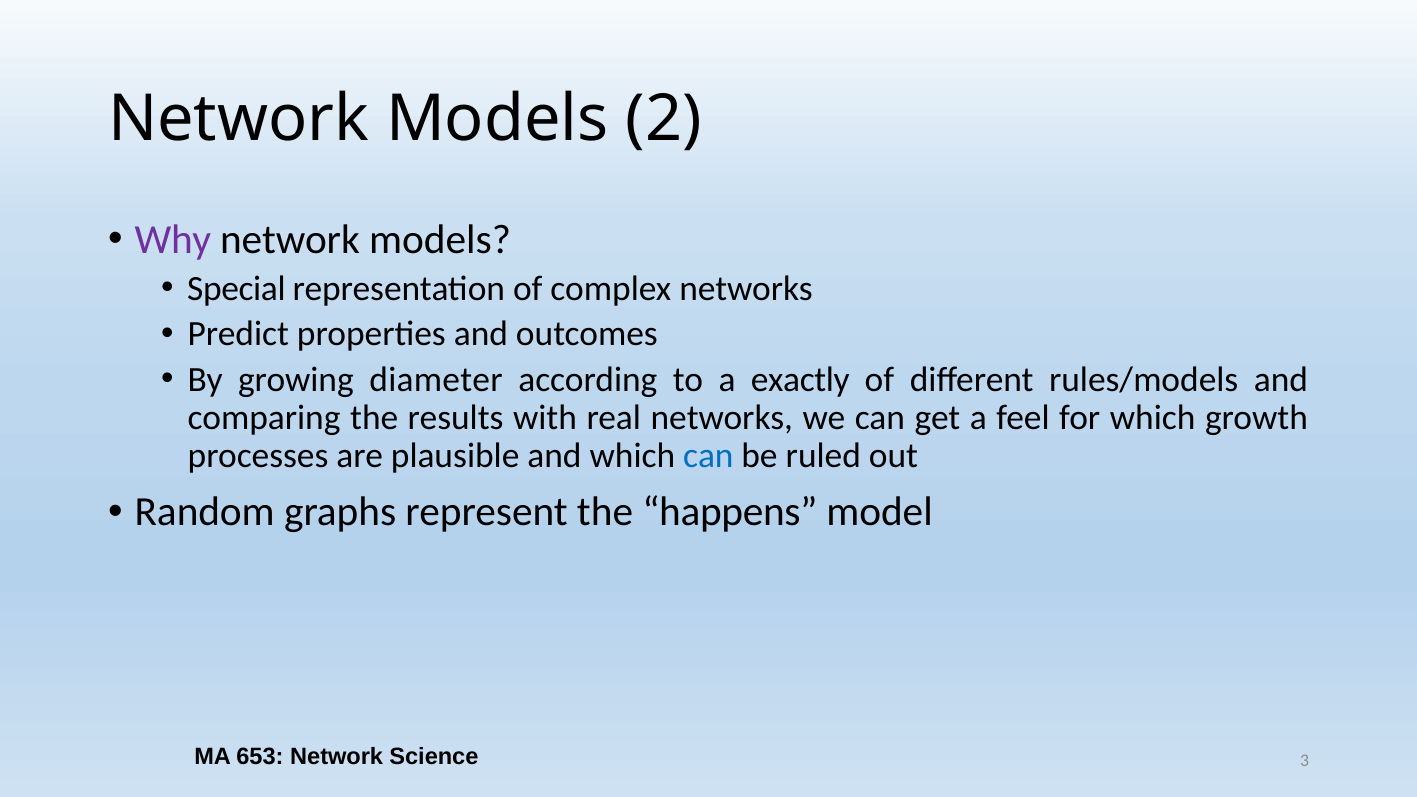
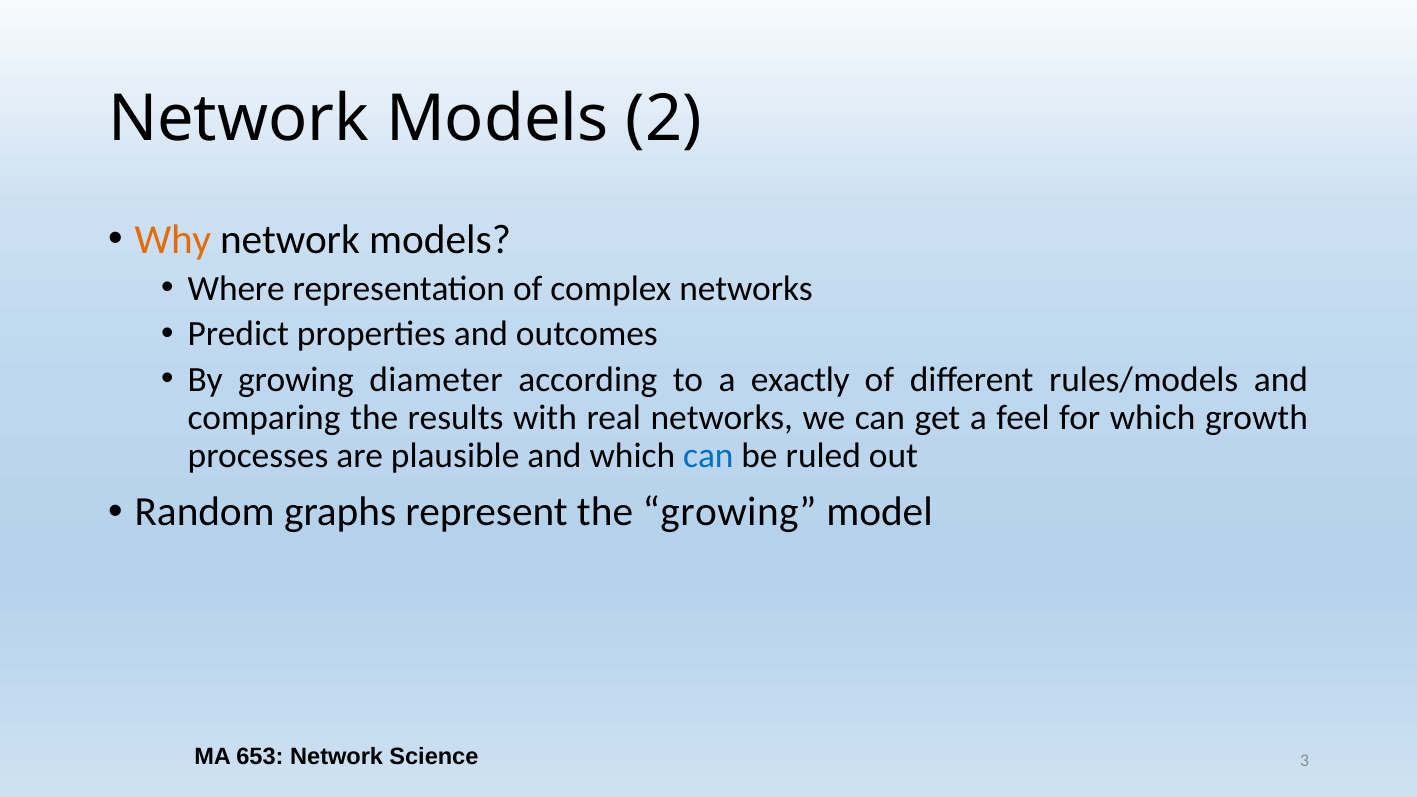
Why colour: purple -> orange
Special: Special -> Where
the happens: happens -> growing
